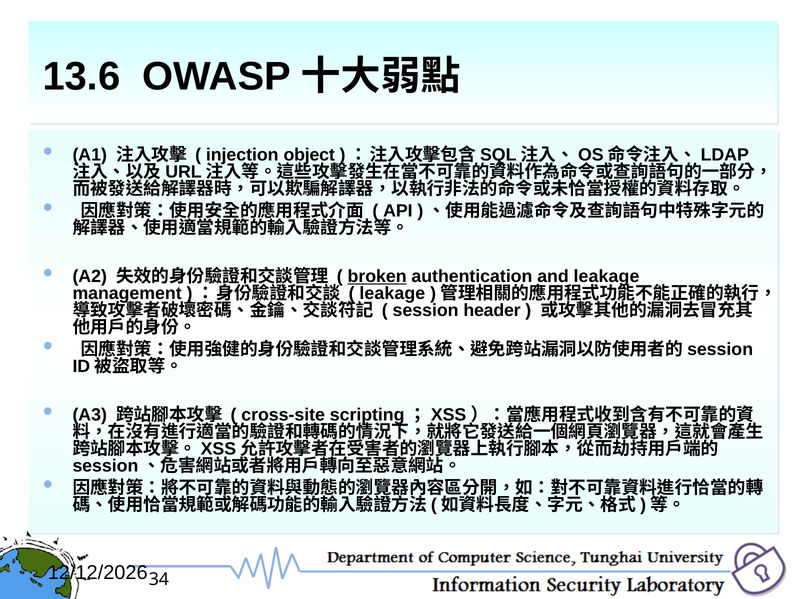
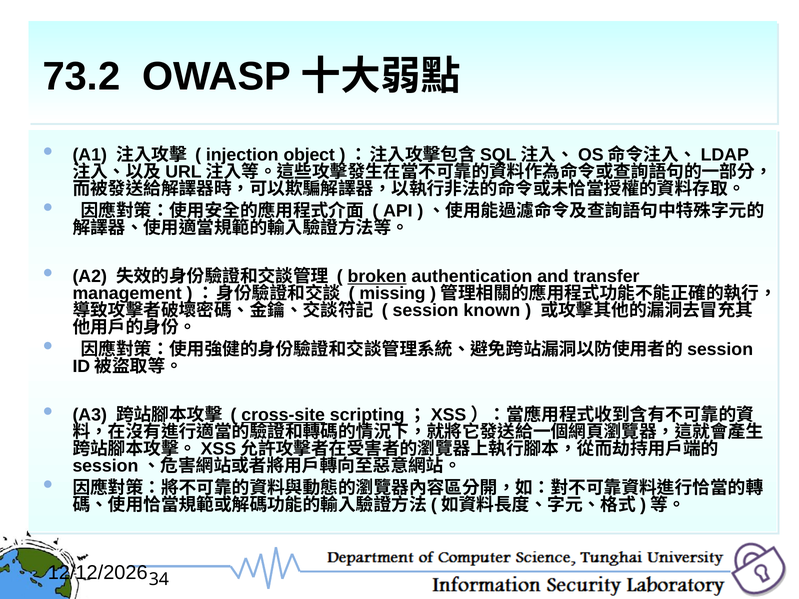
13.6: 13.6 -> 73.2
and leakage: leakage -> transfer
leakage at (392, 294): leakage -> missing
header: header -> known
cross-site underline: none -> present
